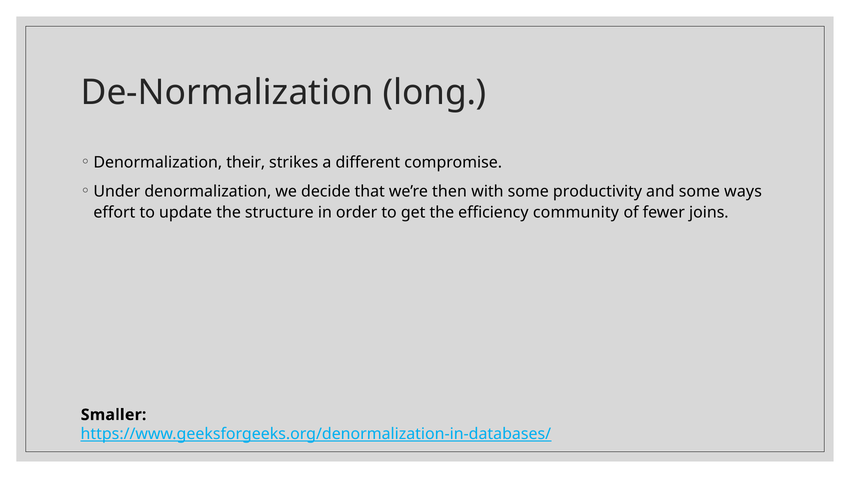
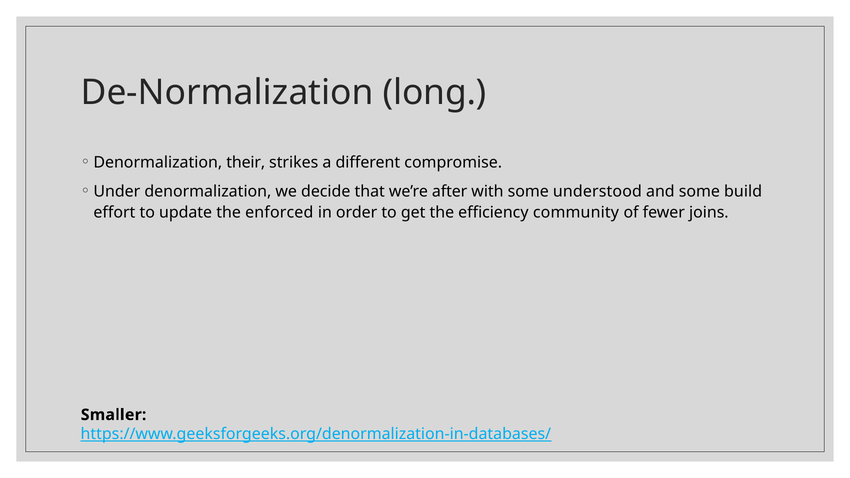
then: then -> after
productivity: productivity -> understood
ways: ways -> build
structure: structure -> enforced
